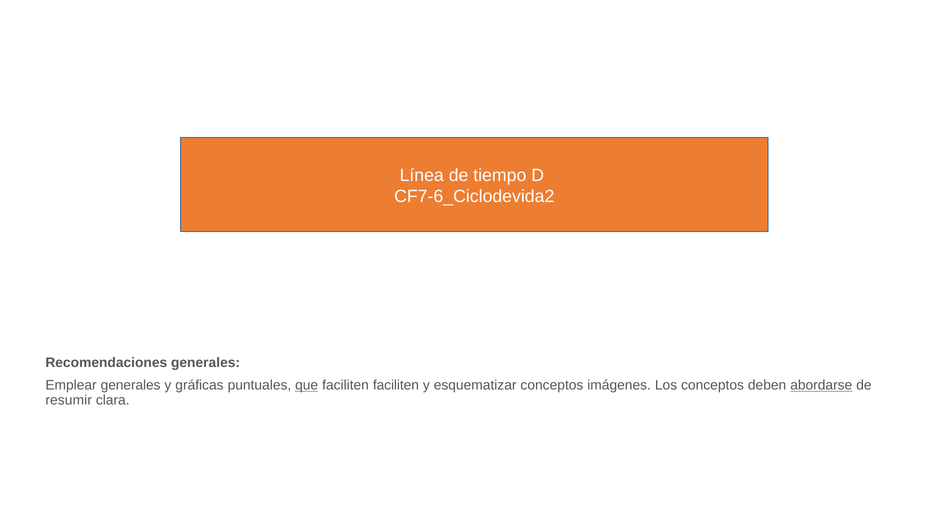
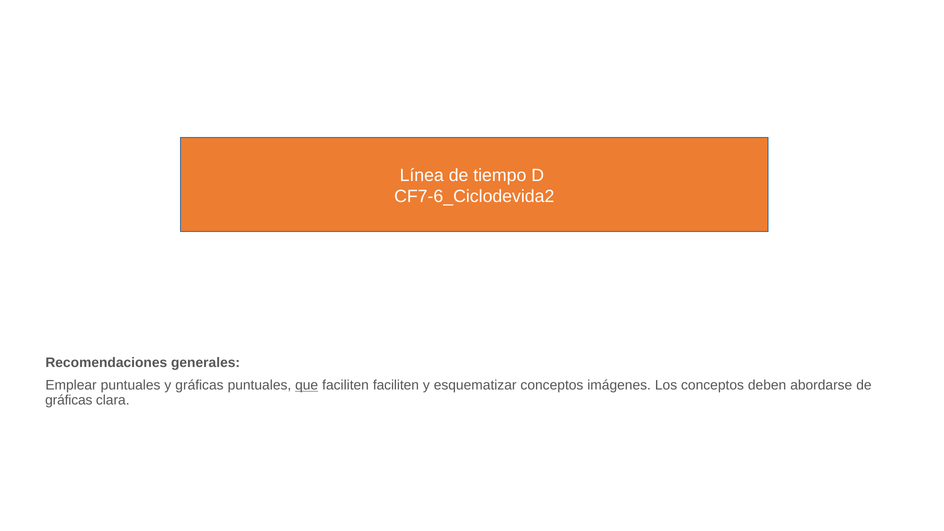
Emplear generales: generales -> puntuales
abordarse underline: present -> none
resumir at (69, 400): resumir -> gráficas
